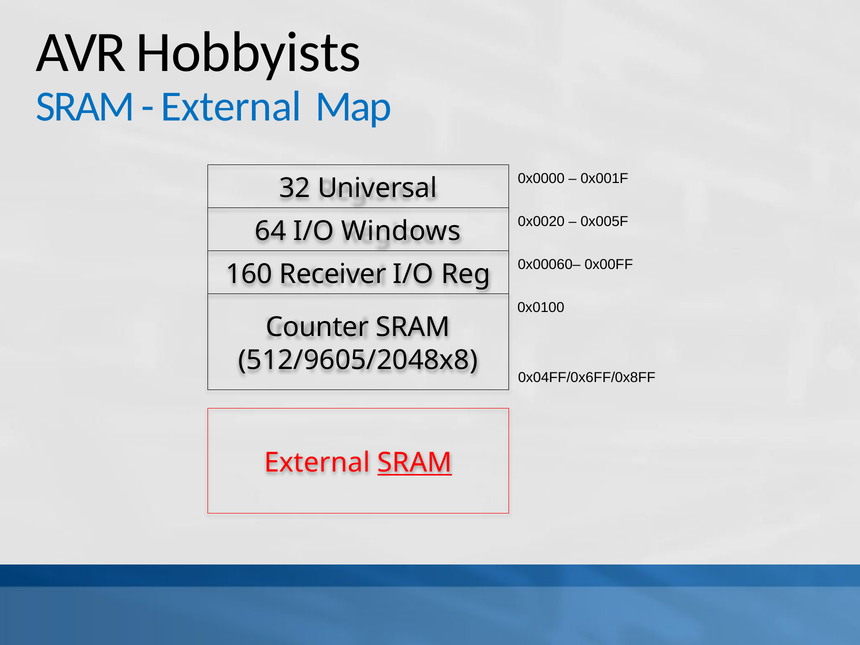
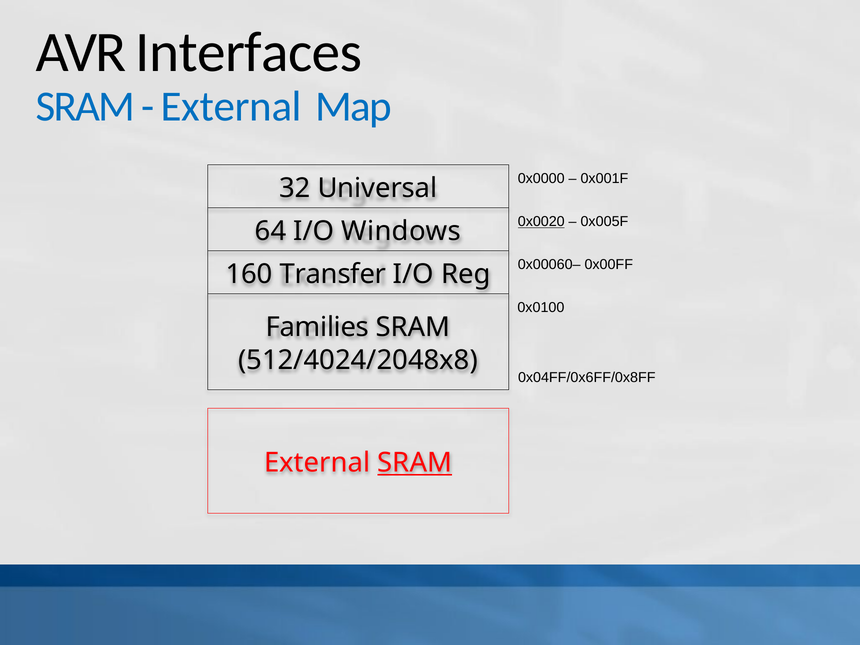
Hobbyists: Hobbyists -> Interfaces
0x0020 underline: none -> present
Receiver: Receiver -> Transfer
Counter: Counter -> Families
512/9605/2048x8: 512/9605/2048x8 -> 512/4024/2048x8
